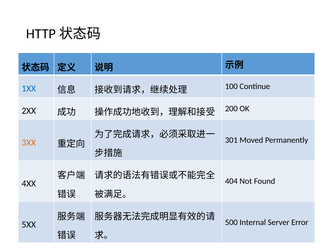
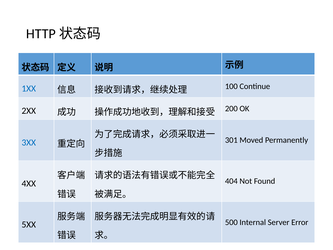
3XX colour: orange -> blue
